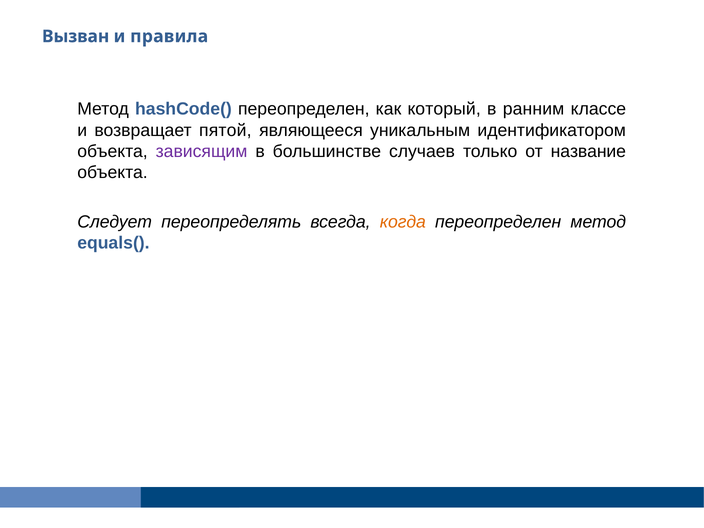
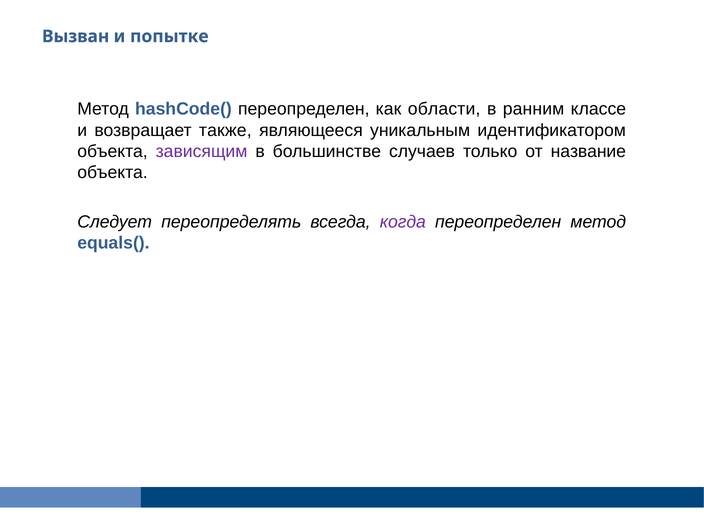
правила: правила -> попытке
который: который -> области
пятой: пятой -> также
когда colour: orange -> purple
